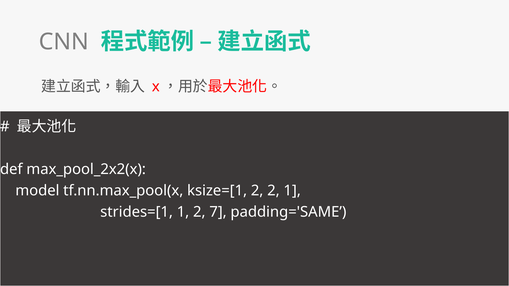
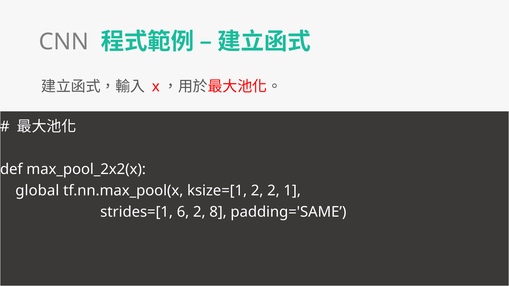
model: model -> global
strides=[1 1: 1 -> 6
7: 7 -> 8
